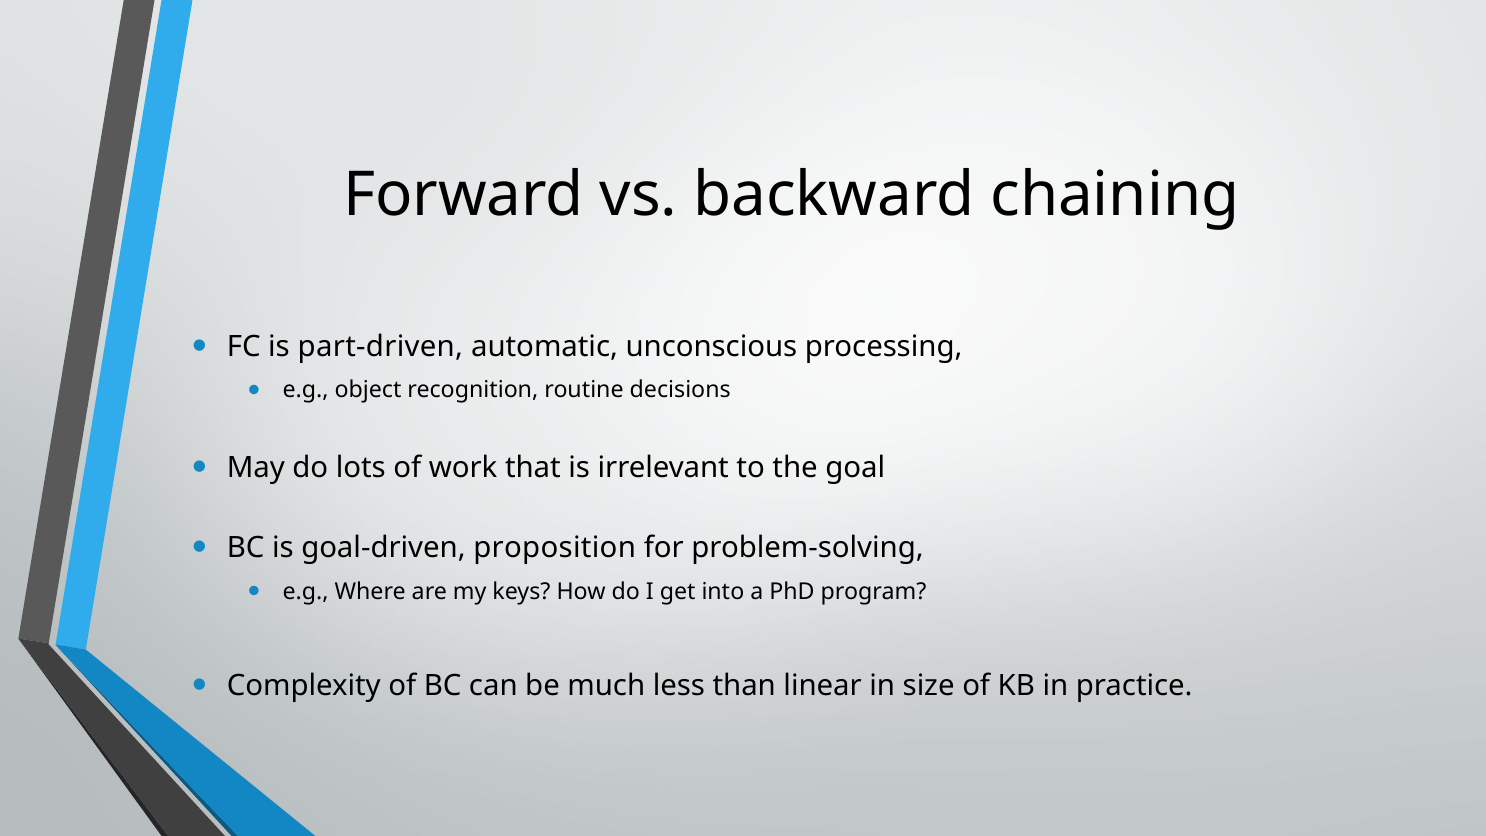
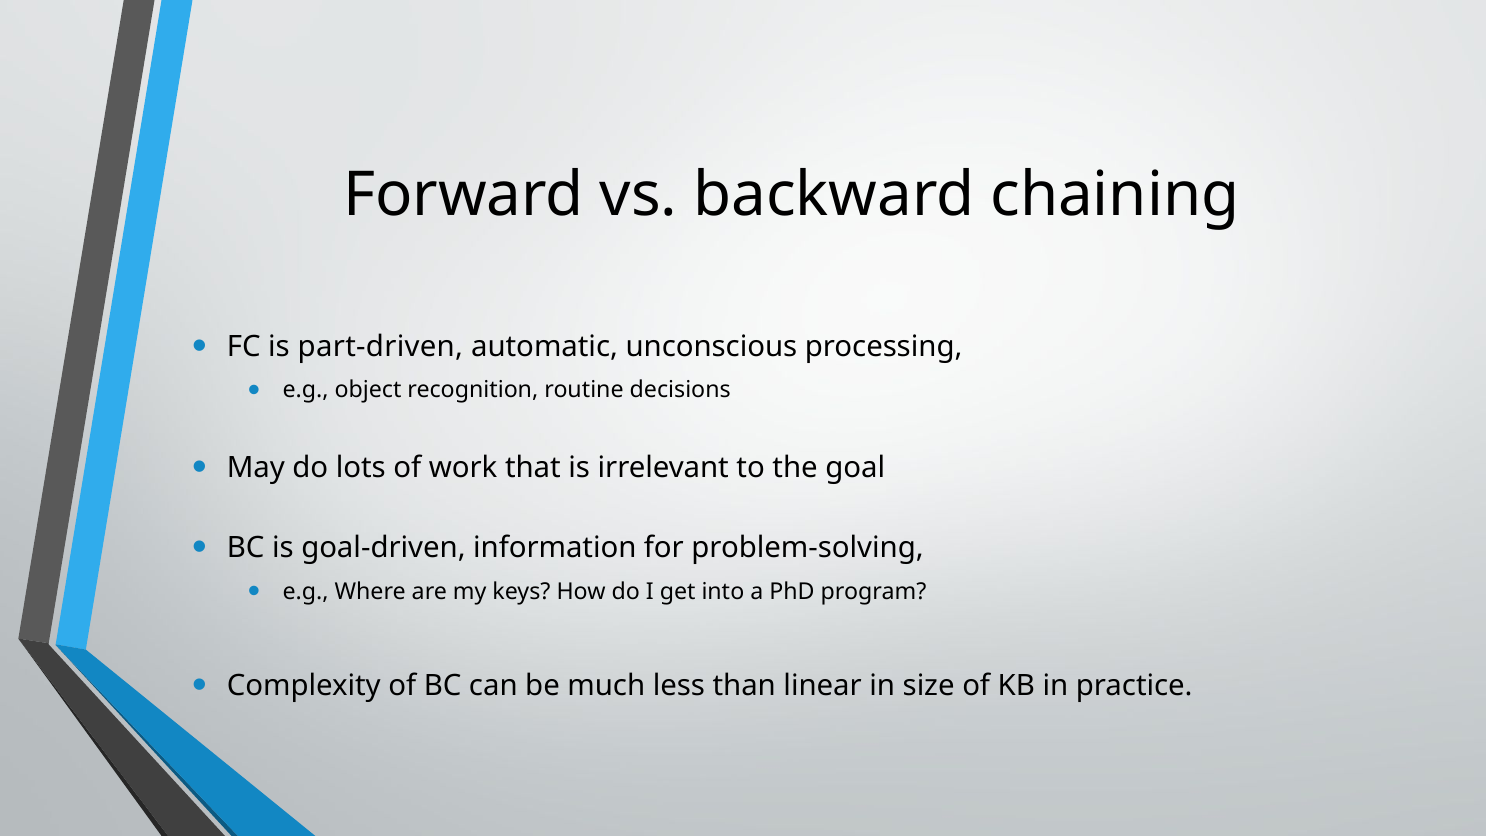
proposition: proposition -> information
